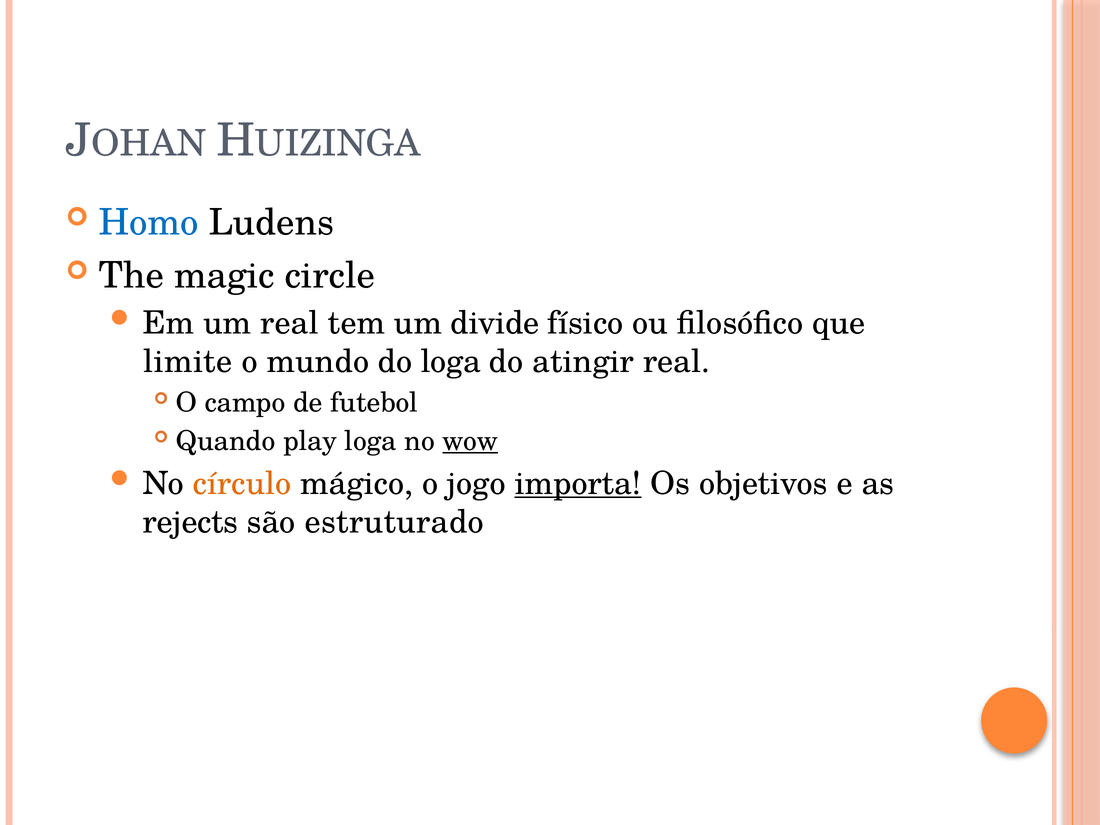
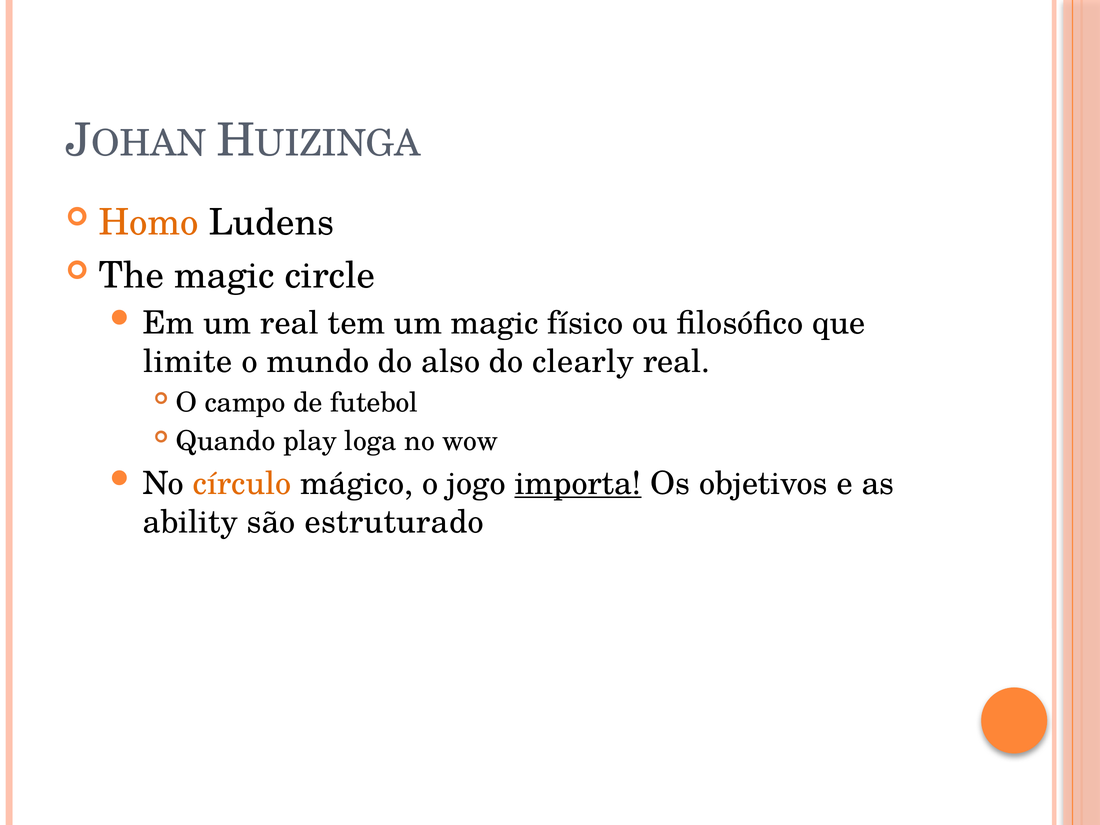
Homo colour: blue -> orange
um divide: divide -> magic
do loga: loga -> also
atingir: atingir -> clearly
wow underline: present -> none
rejects: rejects -> ability
